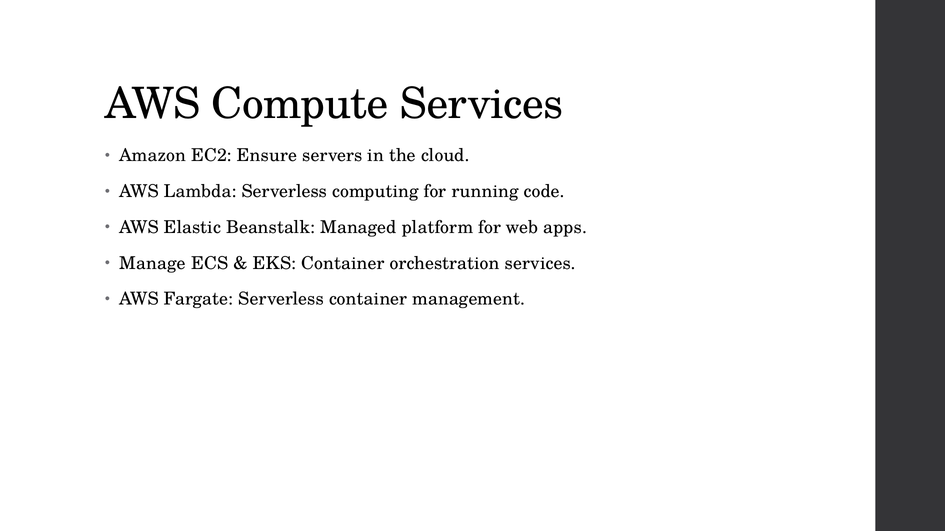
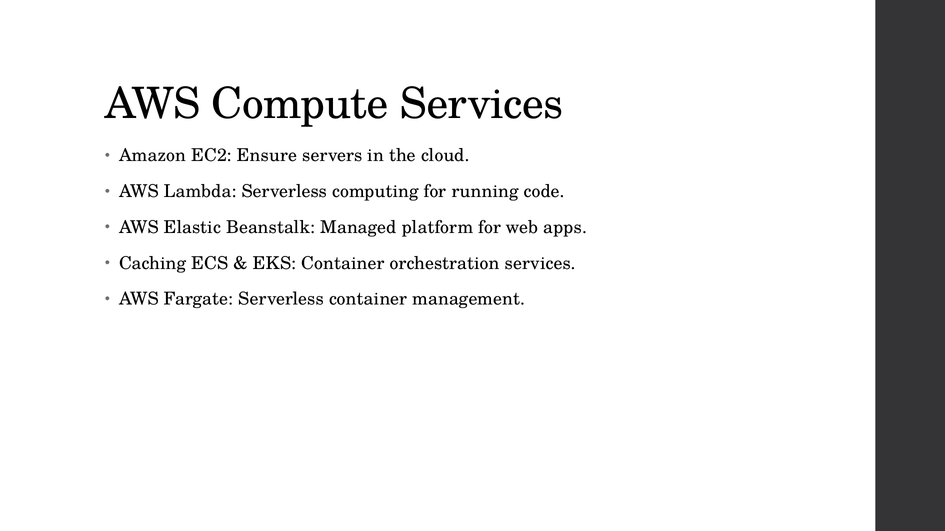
Manage: Manage -> Caching
